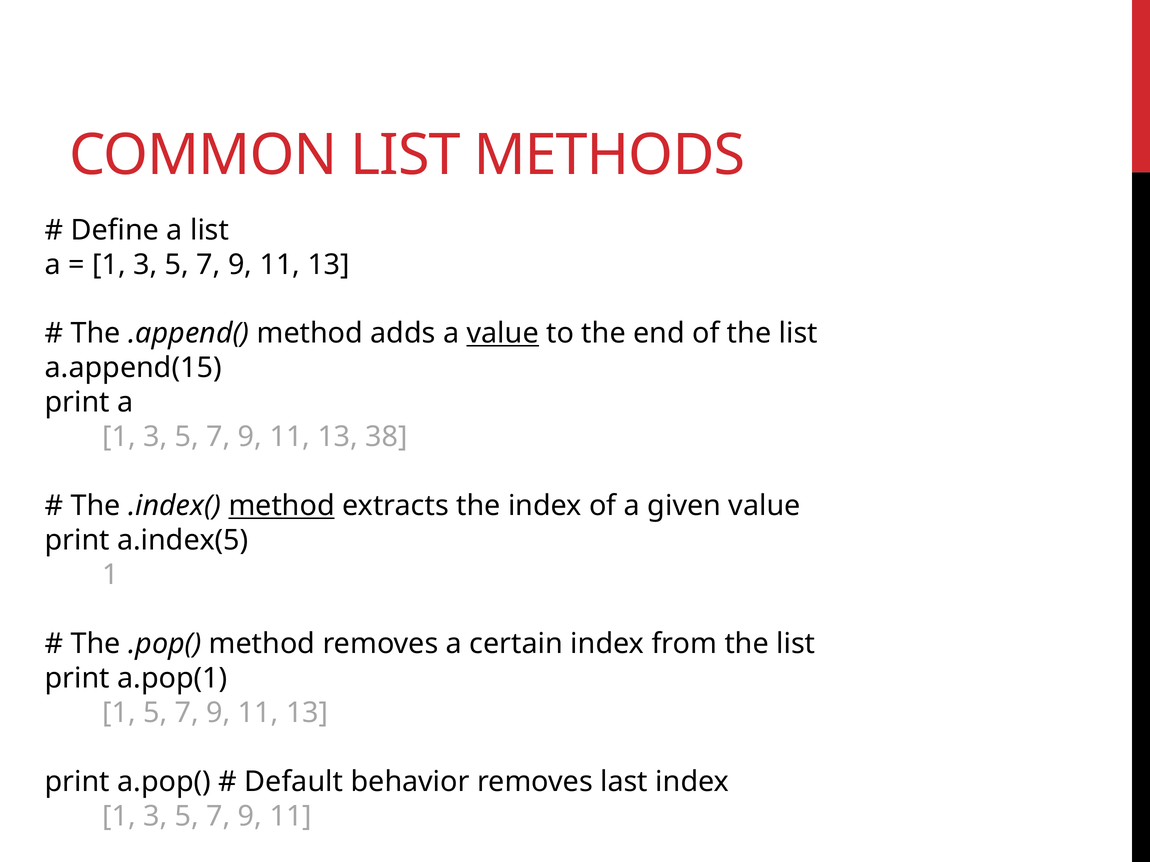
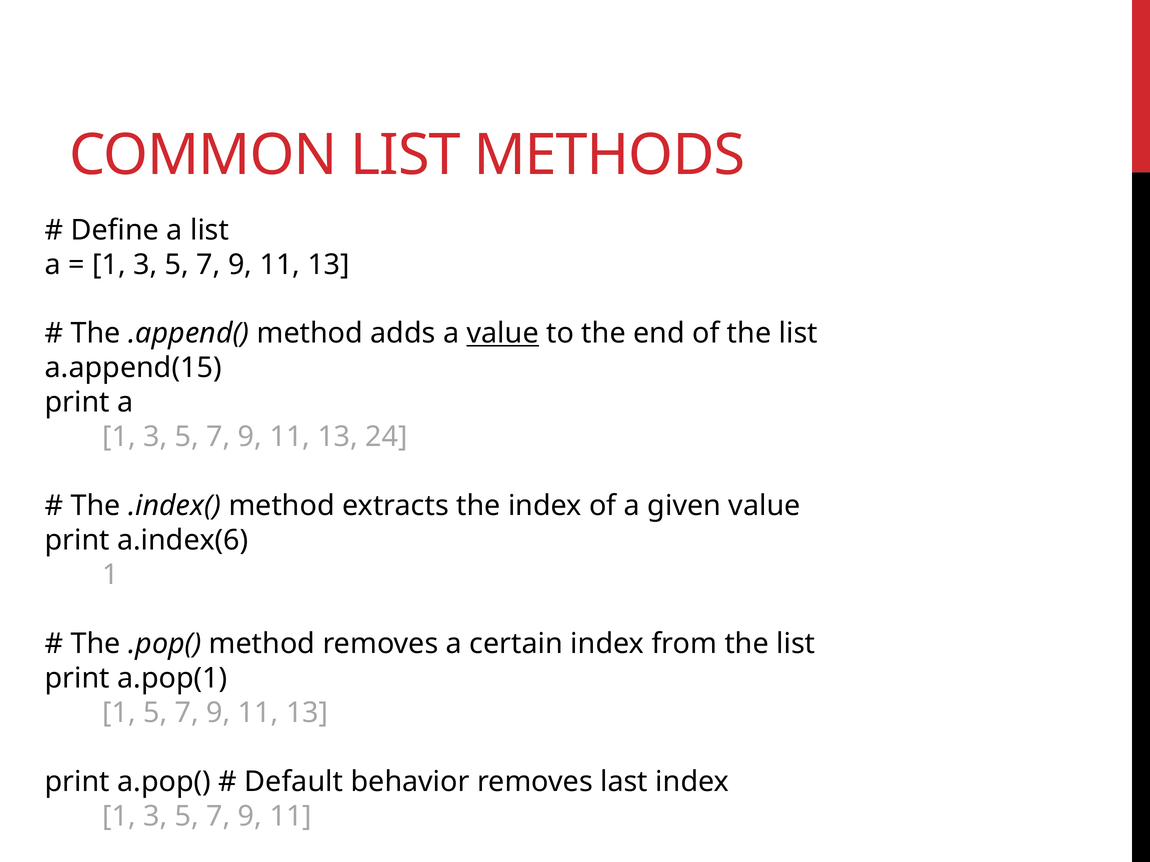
38: 38 -> 24
method at (282, 506) underline: present -> none
a.index(5: a.index(5 -> a.index(6
